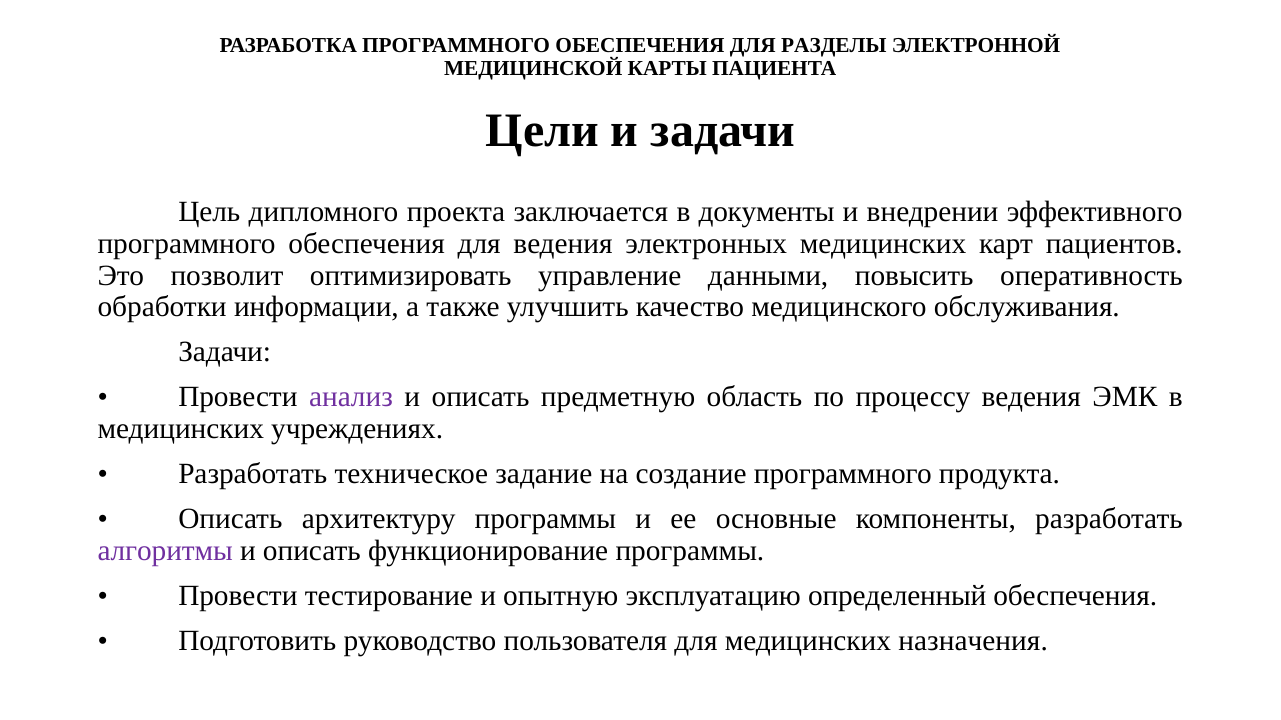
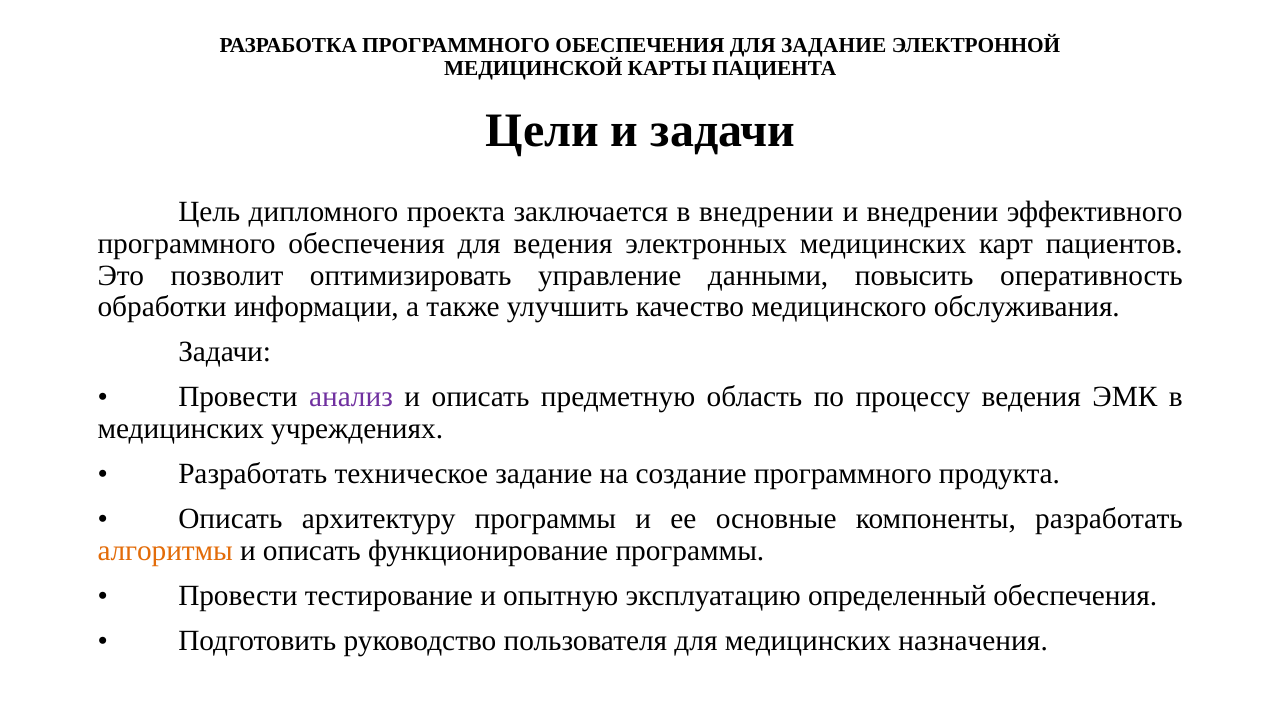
ДЛЯ РАЗДЕЛЫ: РАЗДЕЛЫ -> ЗАДАНИЕ
в документы: документы -> внедрении
алгоритмы colour: purple -> orange
